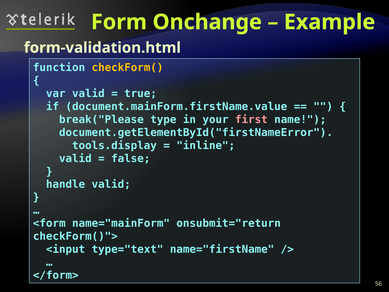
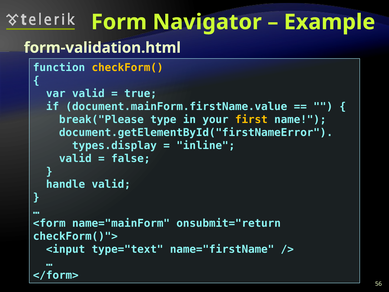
Onchange: Onchange -> Navigator
first colour: pink -> yellow
tools.display: tools.display -> types.display
